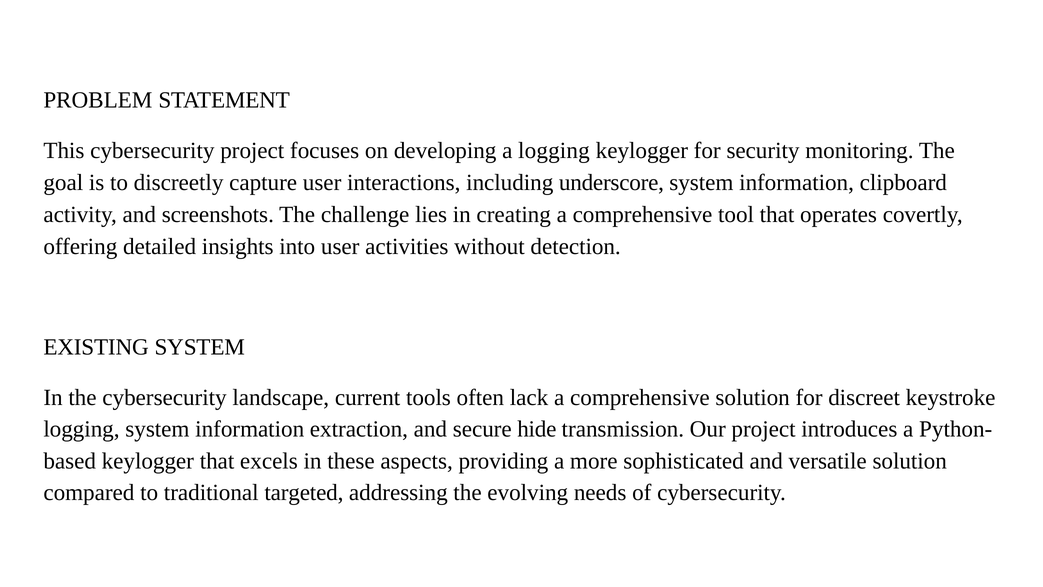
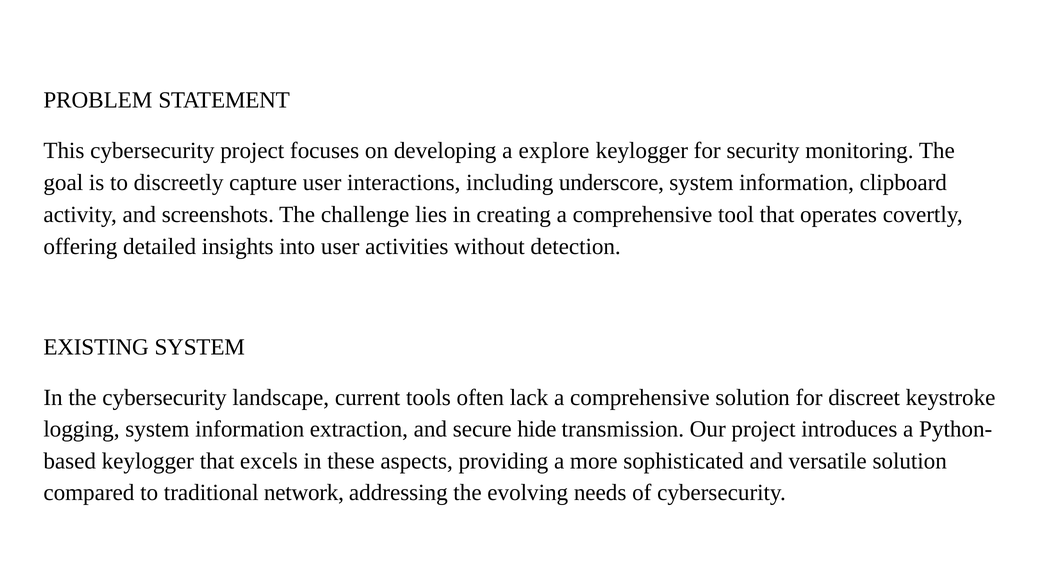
a logging: logging -> explore
targeted: targeted -> network
